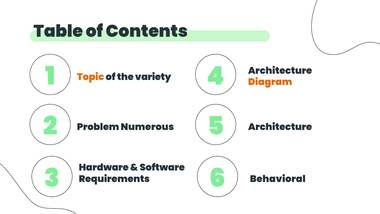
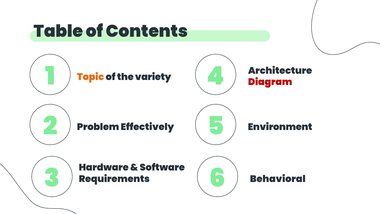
Diagram colour: orange -> red
5 Architecture: Architecture -> Environment
Numerous: Numerous -> Effectively
